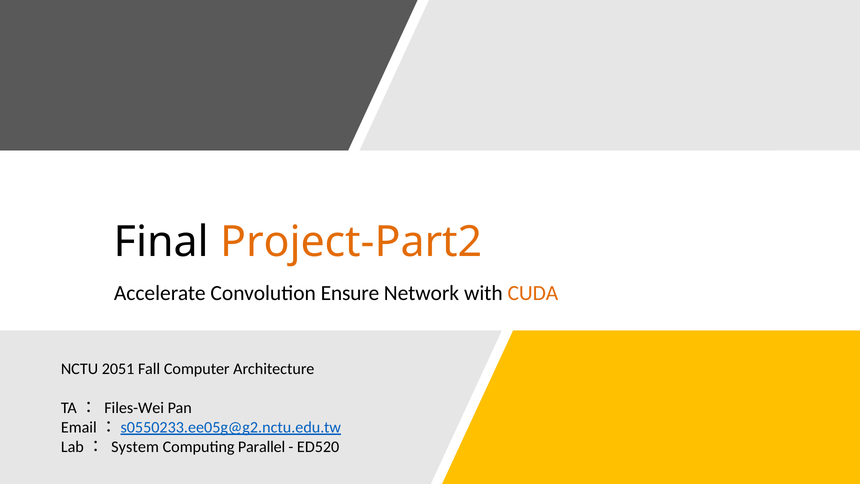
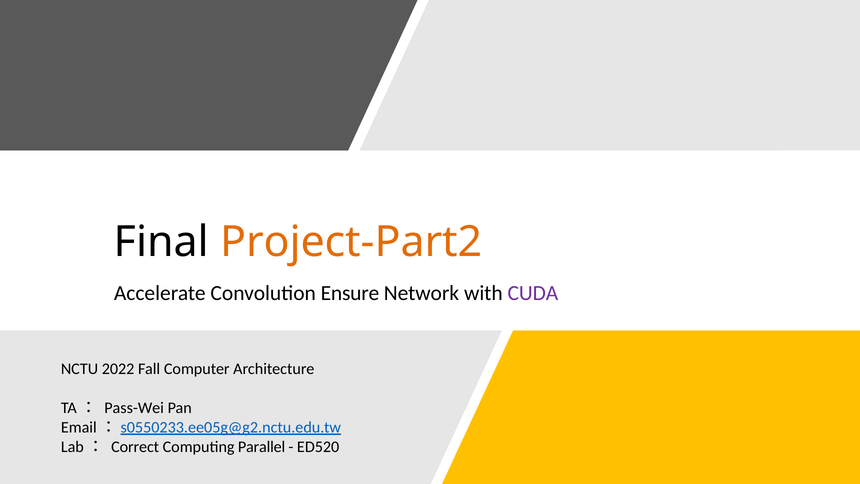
CUDA colour: orange -> purple
2051: 2051 -> 2022
Files-Wei: Files-Wei -> Pass-Wei
System: System -> Correct
